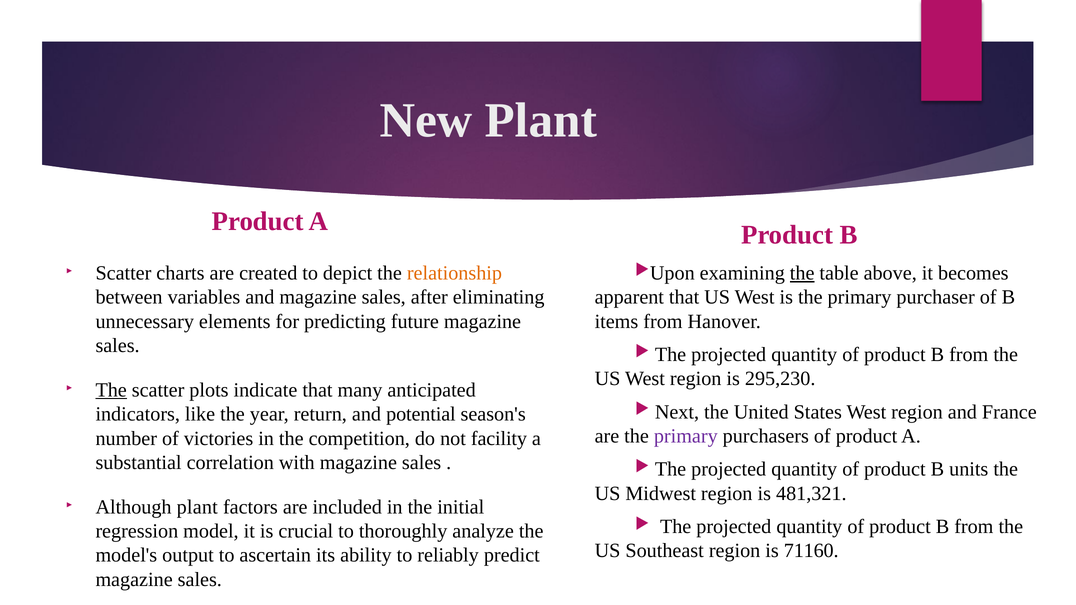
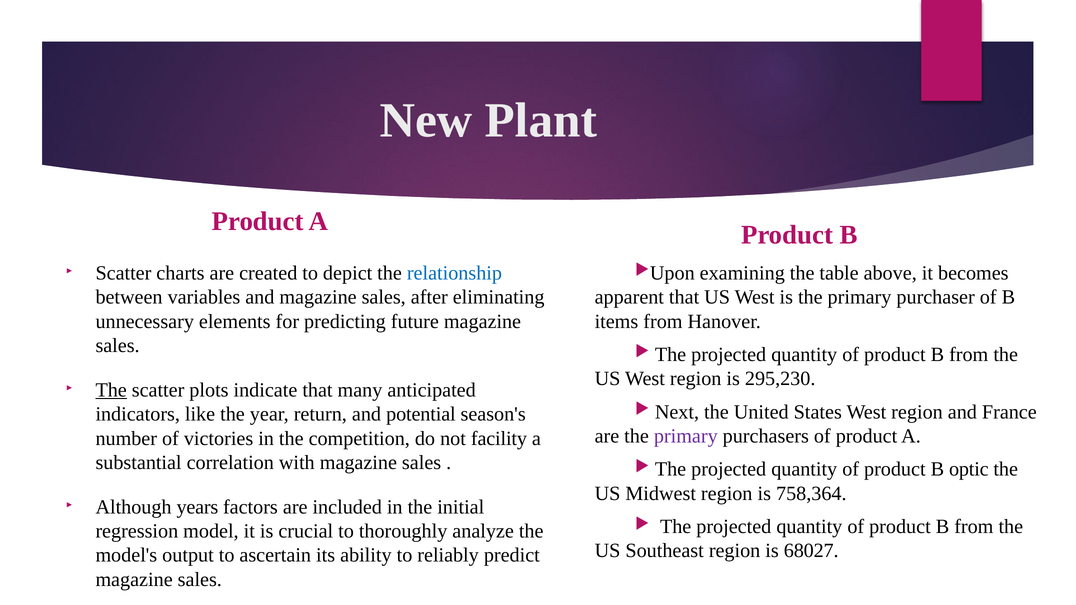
the at (802, 273) underline: present -> none
relationship colour: orange -> blue
units: units -> optic
481,321: 481,321 -> 758,364
Although plant: plant -> years
71160: 71160 -> 68027
